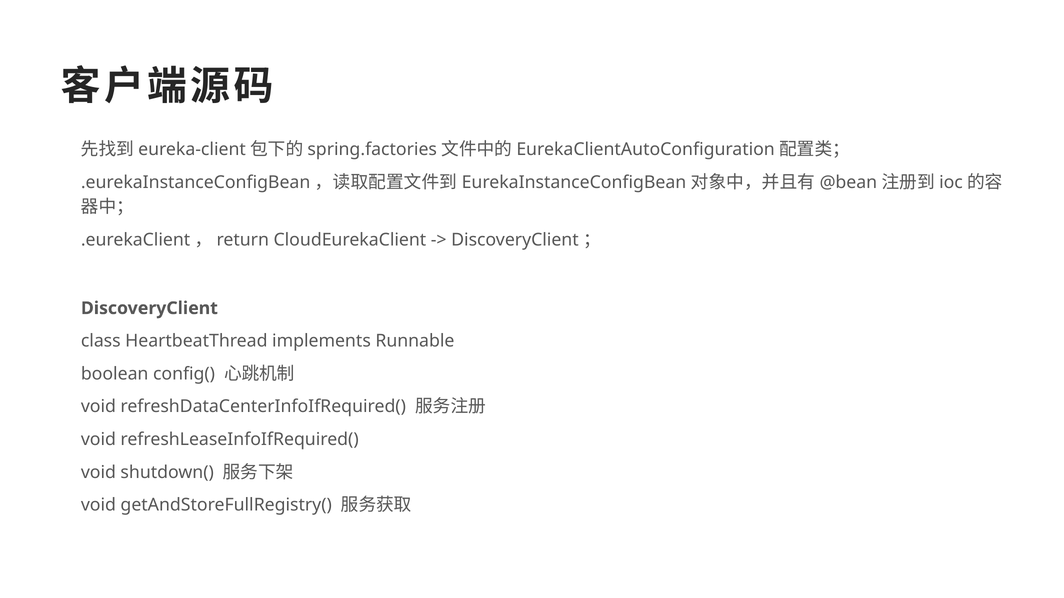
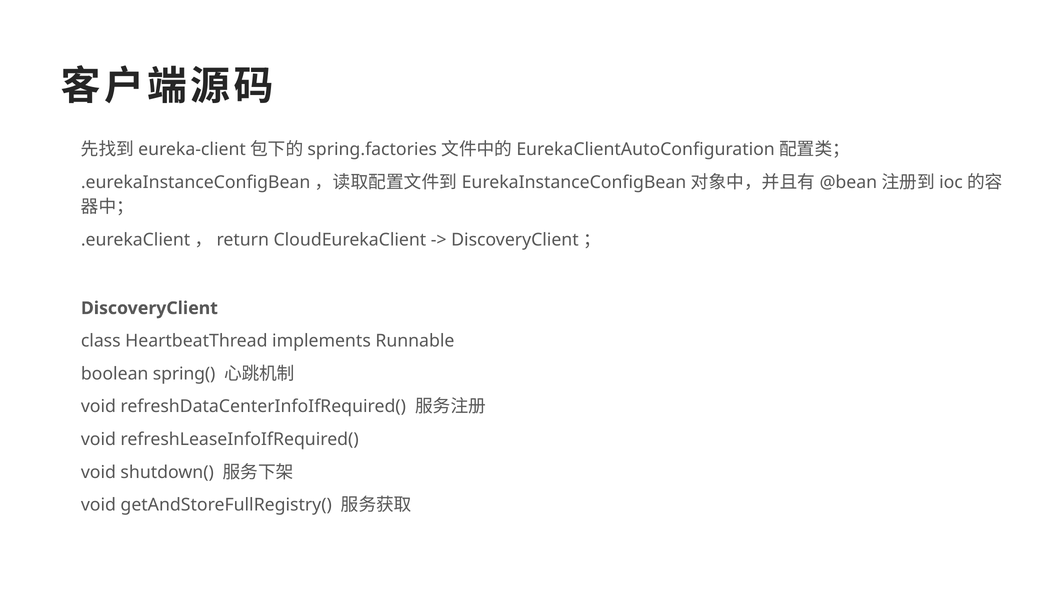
config(: config( -> spring(
